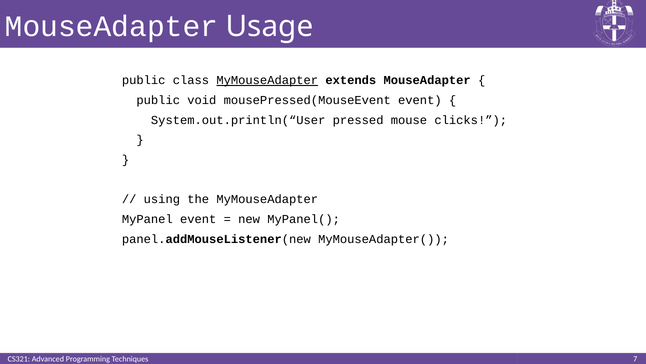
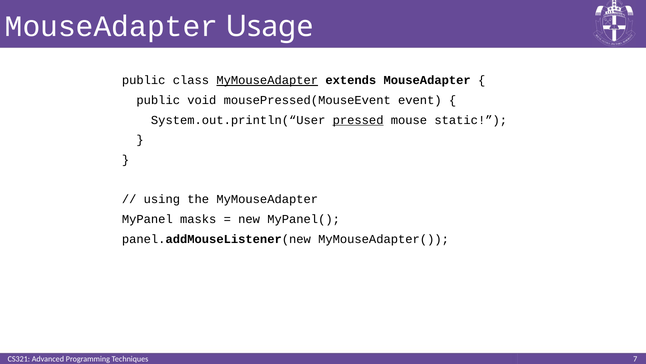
pressed underline: none -> present
clicks: clicks -> static
MyPanel event: event -> masks
